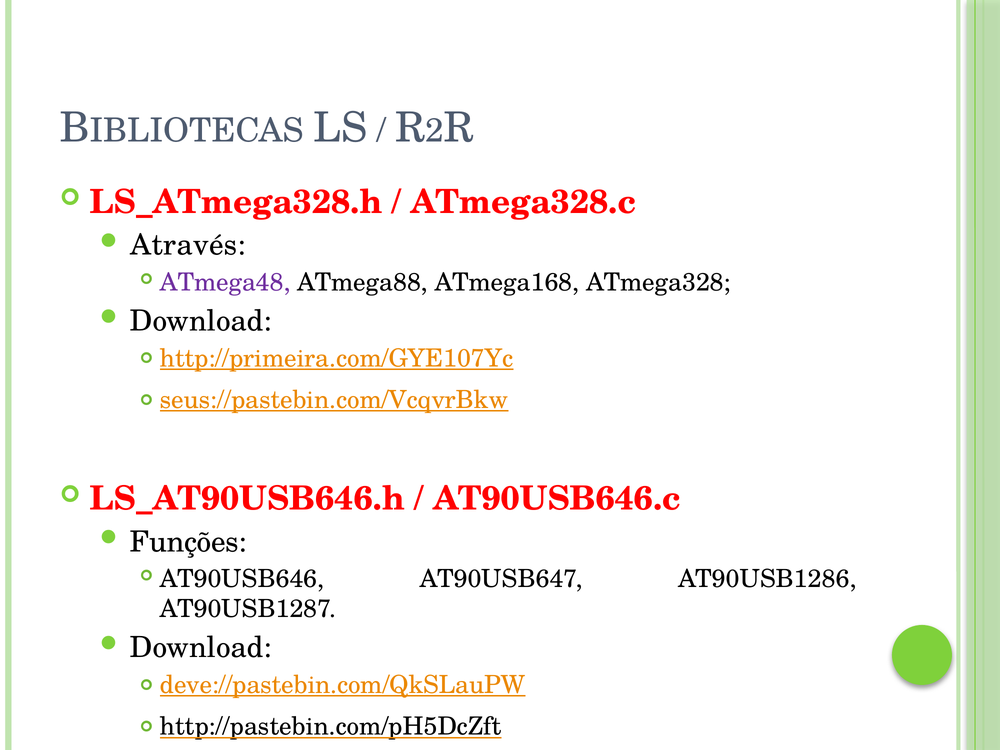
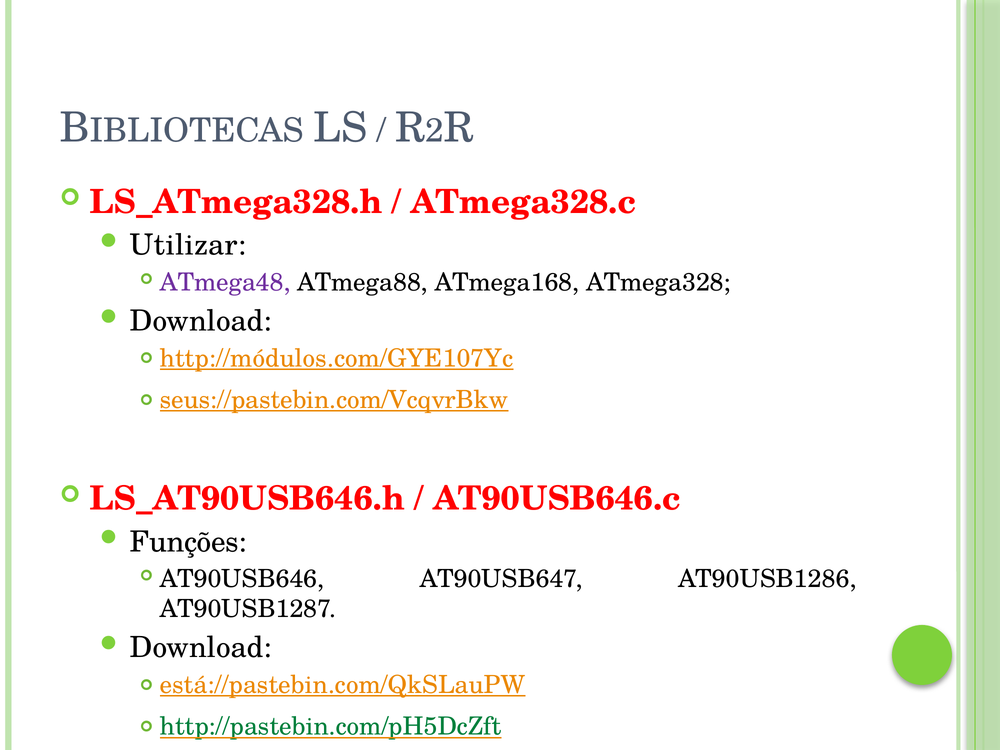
Através: Através -> Utilizar
http://primeira.com/GYE107Yc: http://primeira.com/GYE107Yc -> http://módulos.com/GYE107Yc
deve://pastebin.com/QkSLauPW: deve://pastebin.com/QkSLauPW -> está://pastebin.com/QkSLauPW
http://pastebin.com/pH5DcZft colour: black -> green
